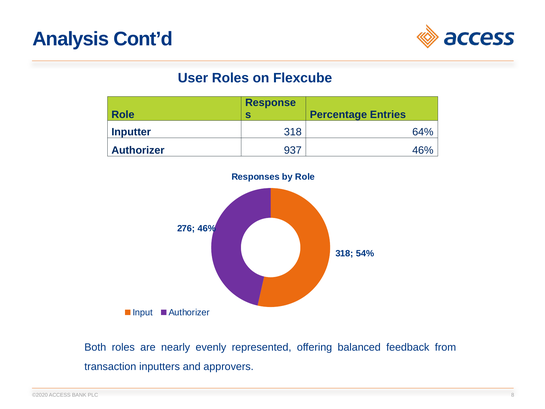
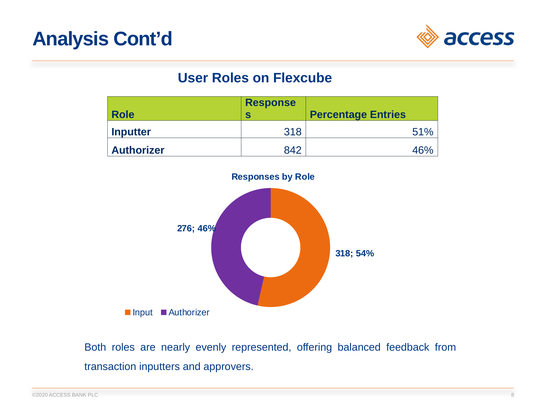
64%: 64% -> 51%
937: 937 -> 842
